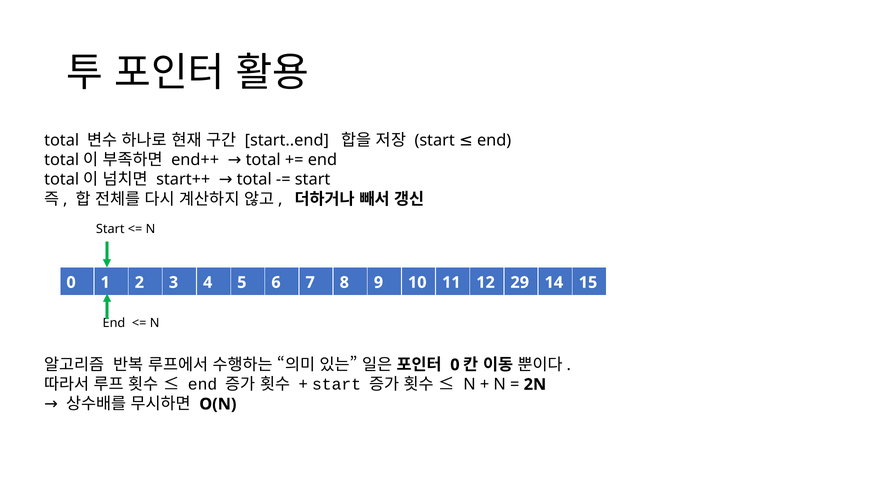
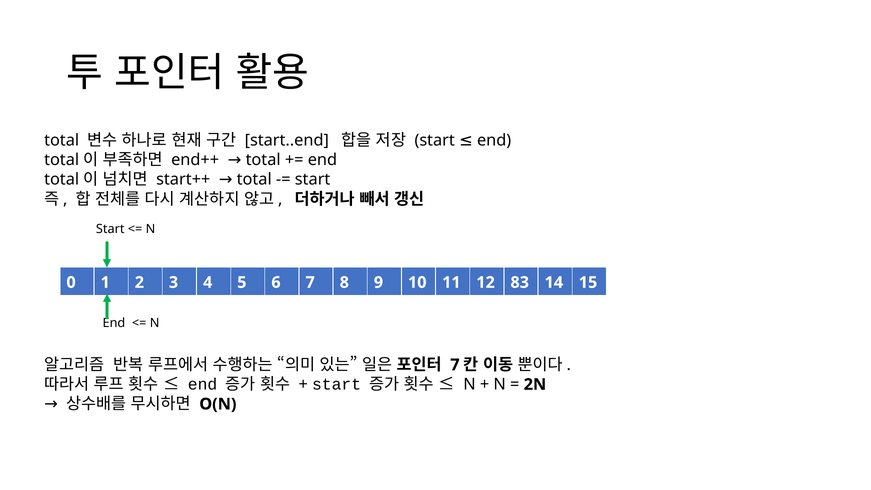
29: 29 -> 83
0 at (455, 365): 0 -> 7
